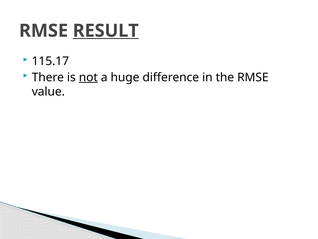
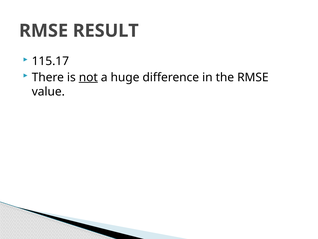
RESULT underline: present -> none
